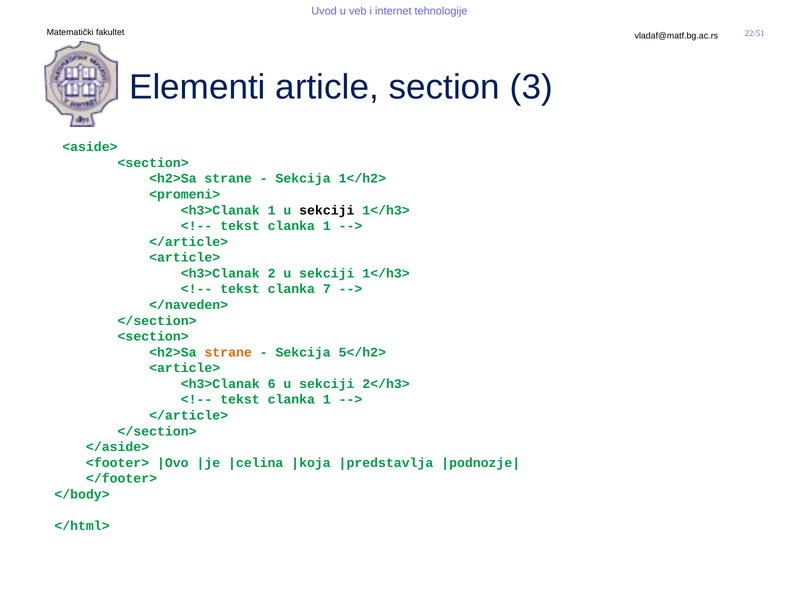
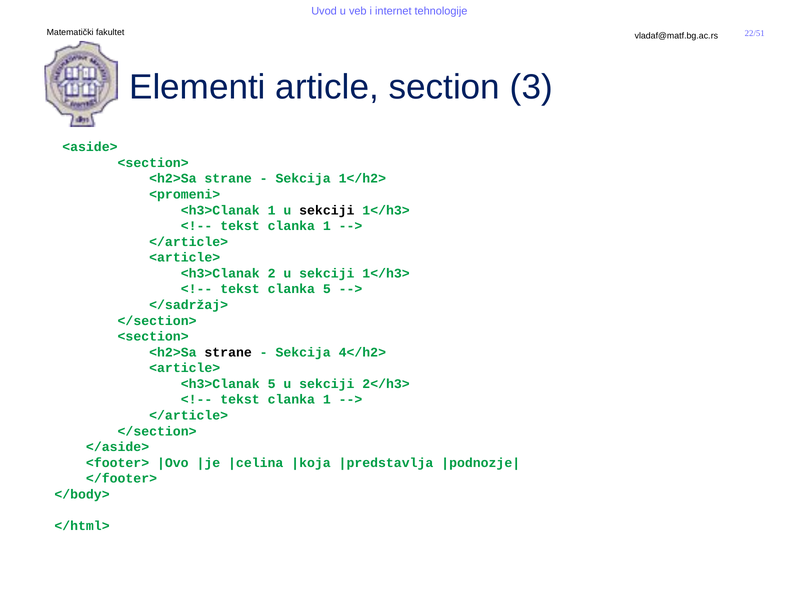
clanka 7: 7 -> 5
</naveden>: </naveden> -> </sadržaj>
strane at (228, 353) colour: orange -> black
5</h2>: 5</h2> -> 4</h2>
<h3>Clanak 6: 6 -> 5
